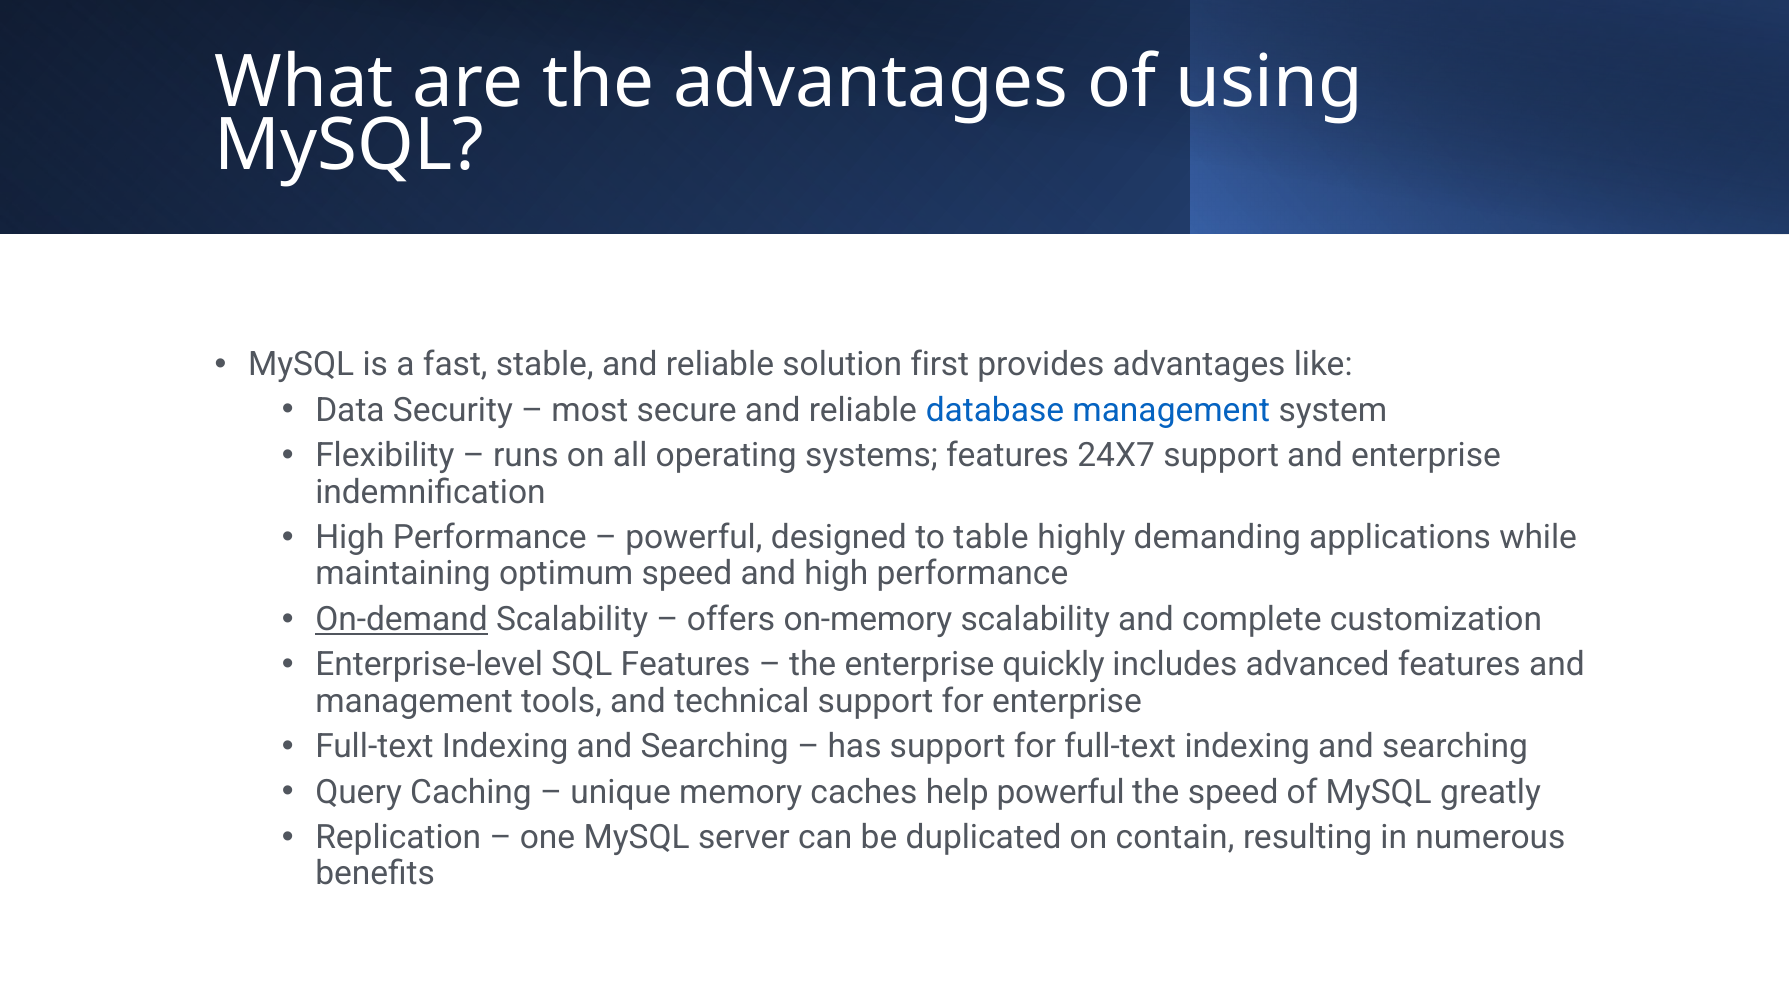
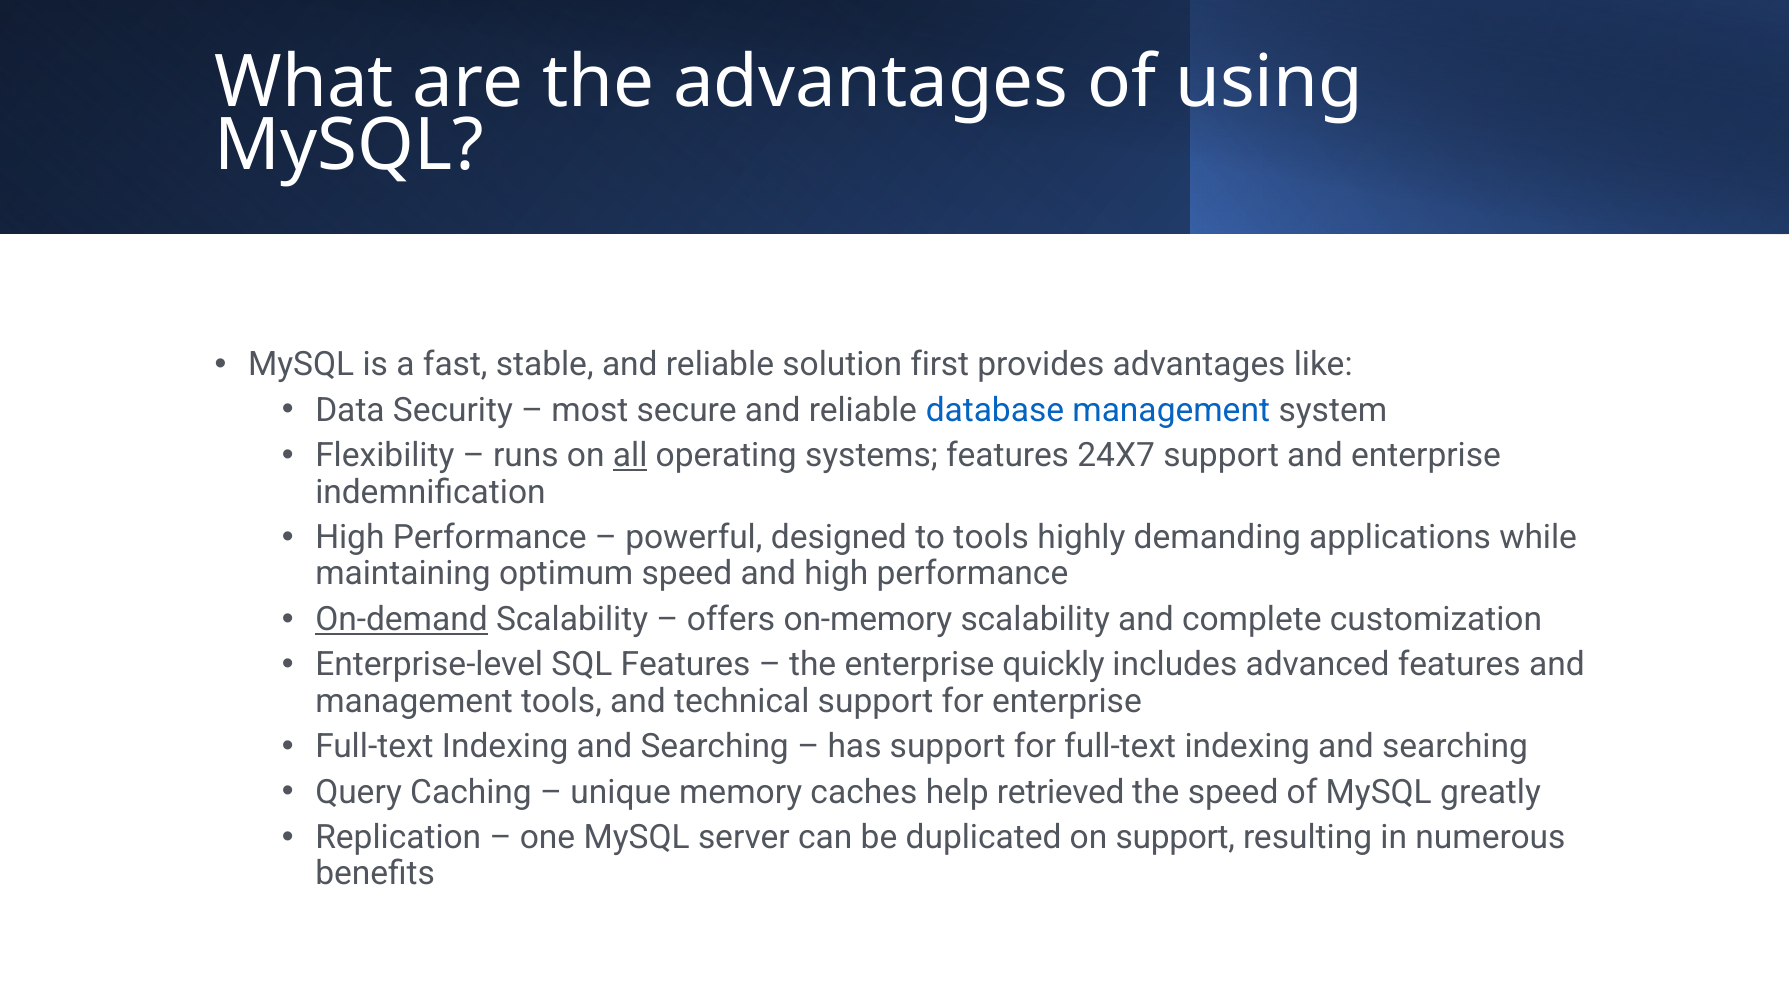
all underline: none -> present
to table: table -> tools
help powerful: powerful -> retrieved
on contain: contain -> support
